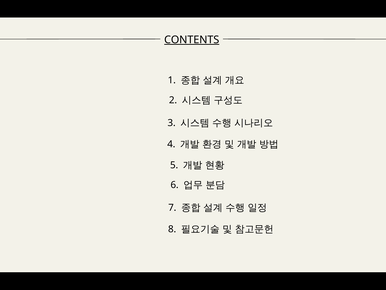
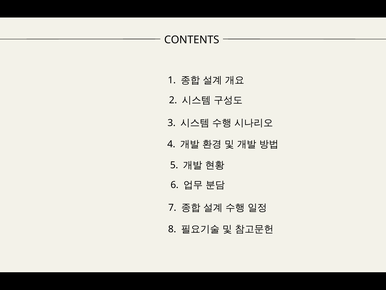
CONTENTS underline: present -> none
